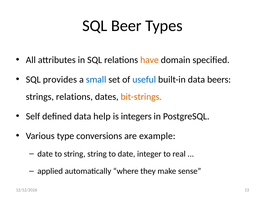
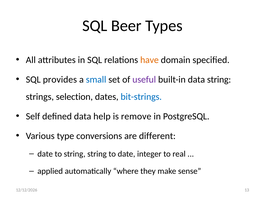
useful colour: blue -> purple
data beers: beers -> string
strings relations: relations -> selection
bit-strings colour: orange -> blue
integers: integers -> remove
example: example -> different
